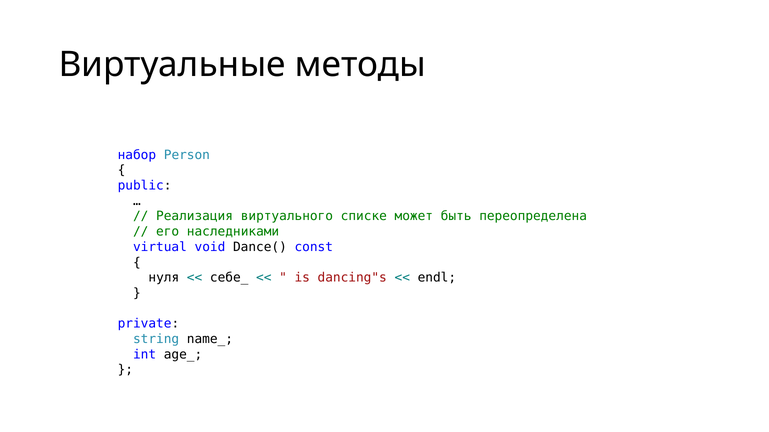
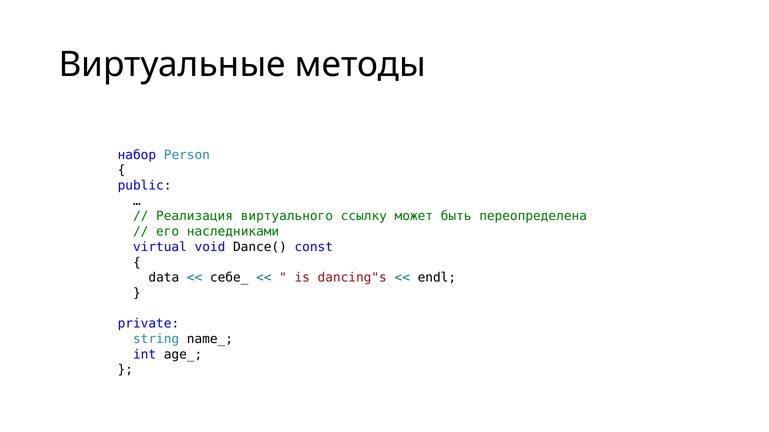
списке: списке -> ссылку
нуля: нуля -> data
